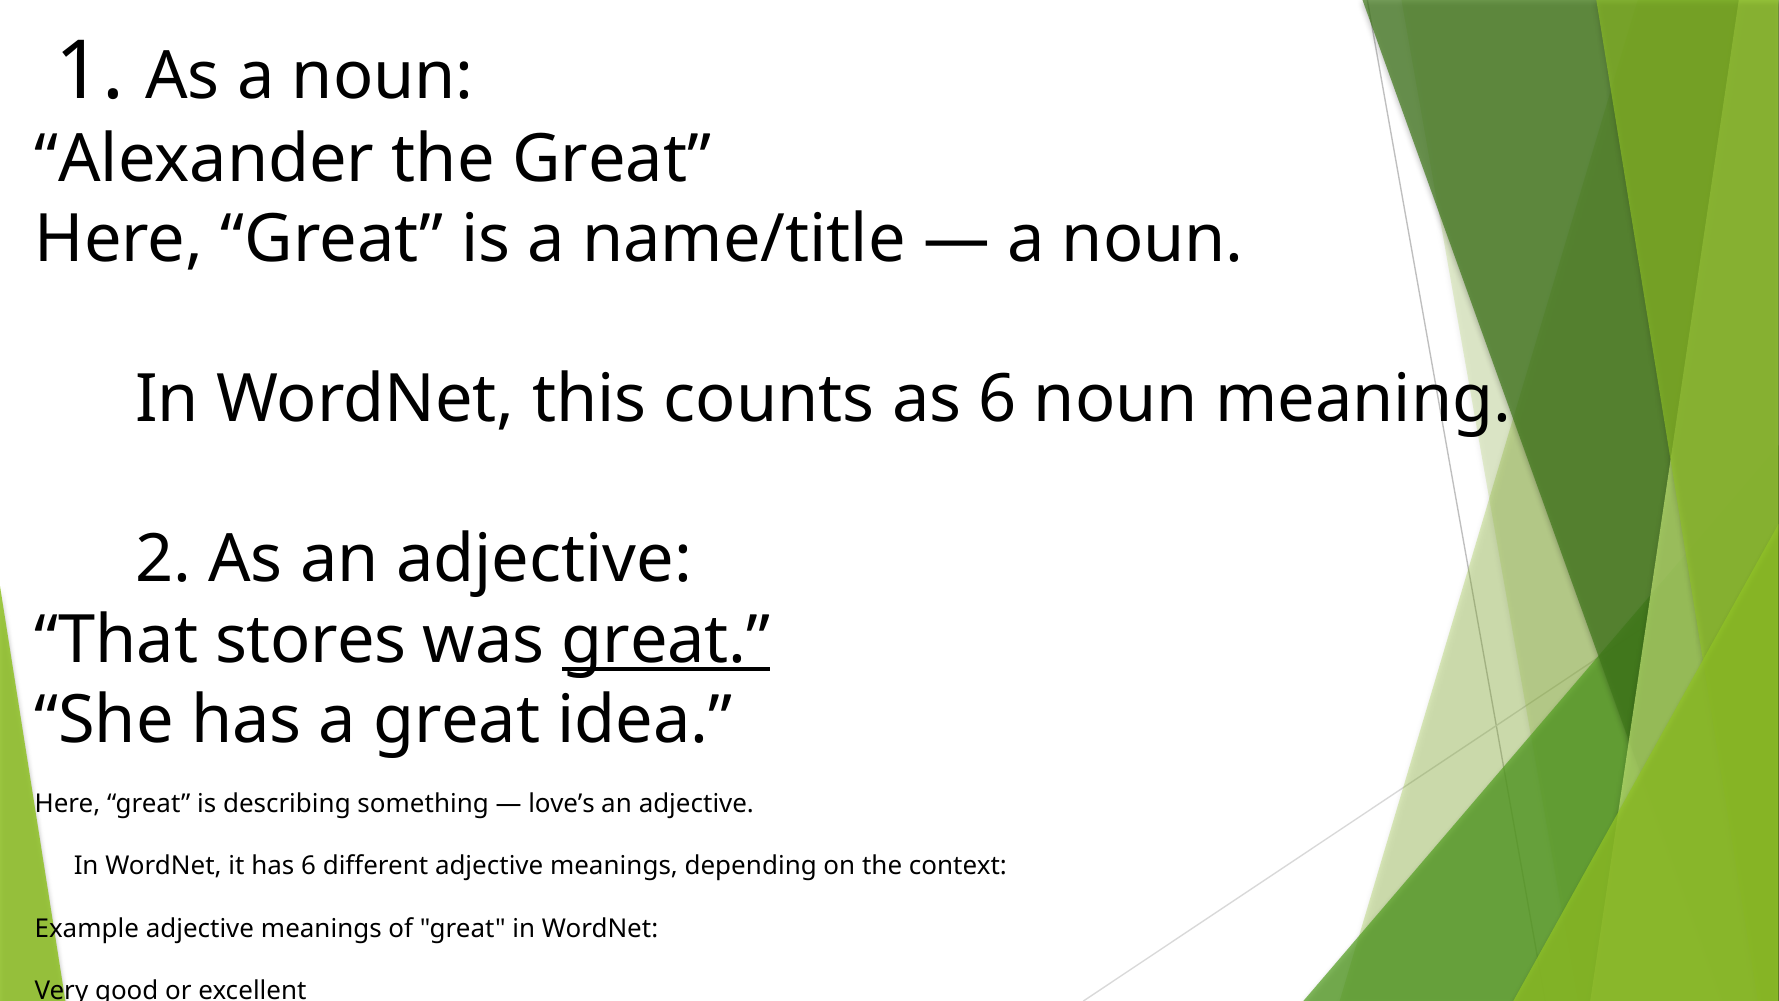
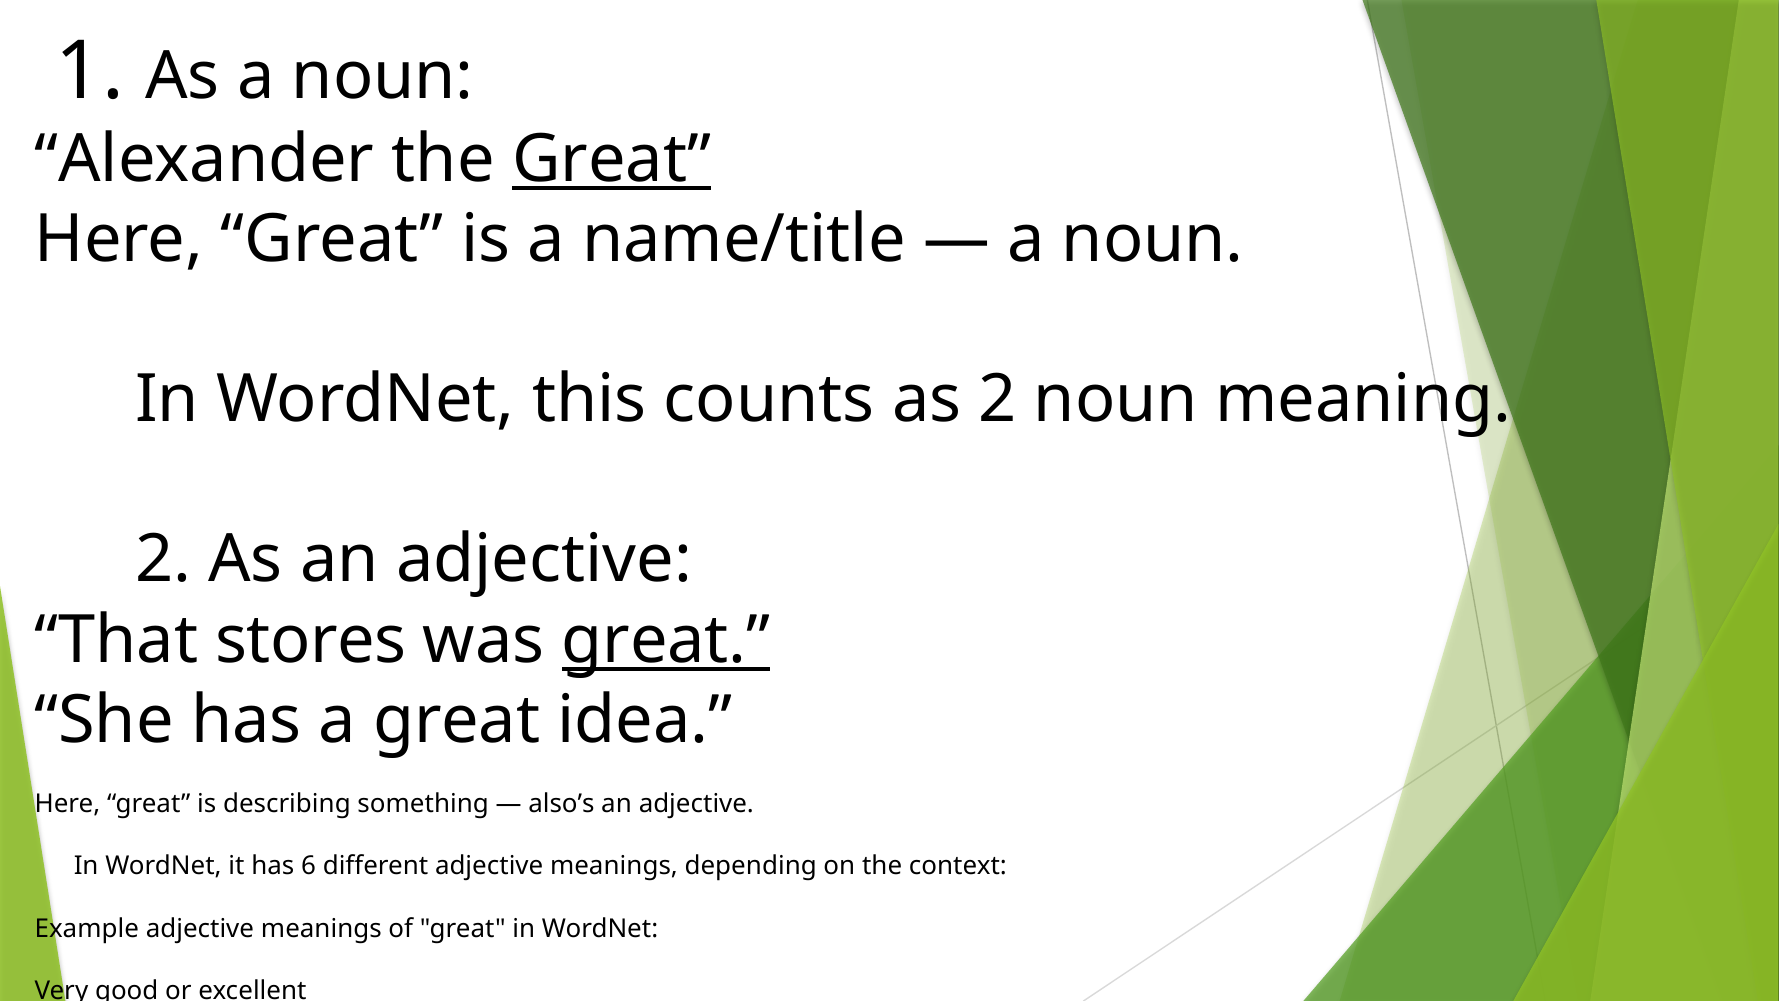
Great at (612, 159) underline: none -> present
as 6: 6 -> 2
love’s: love’s -> also’s
